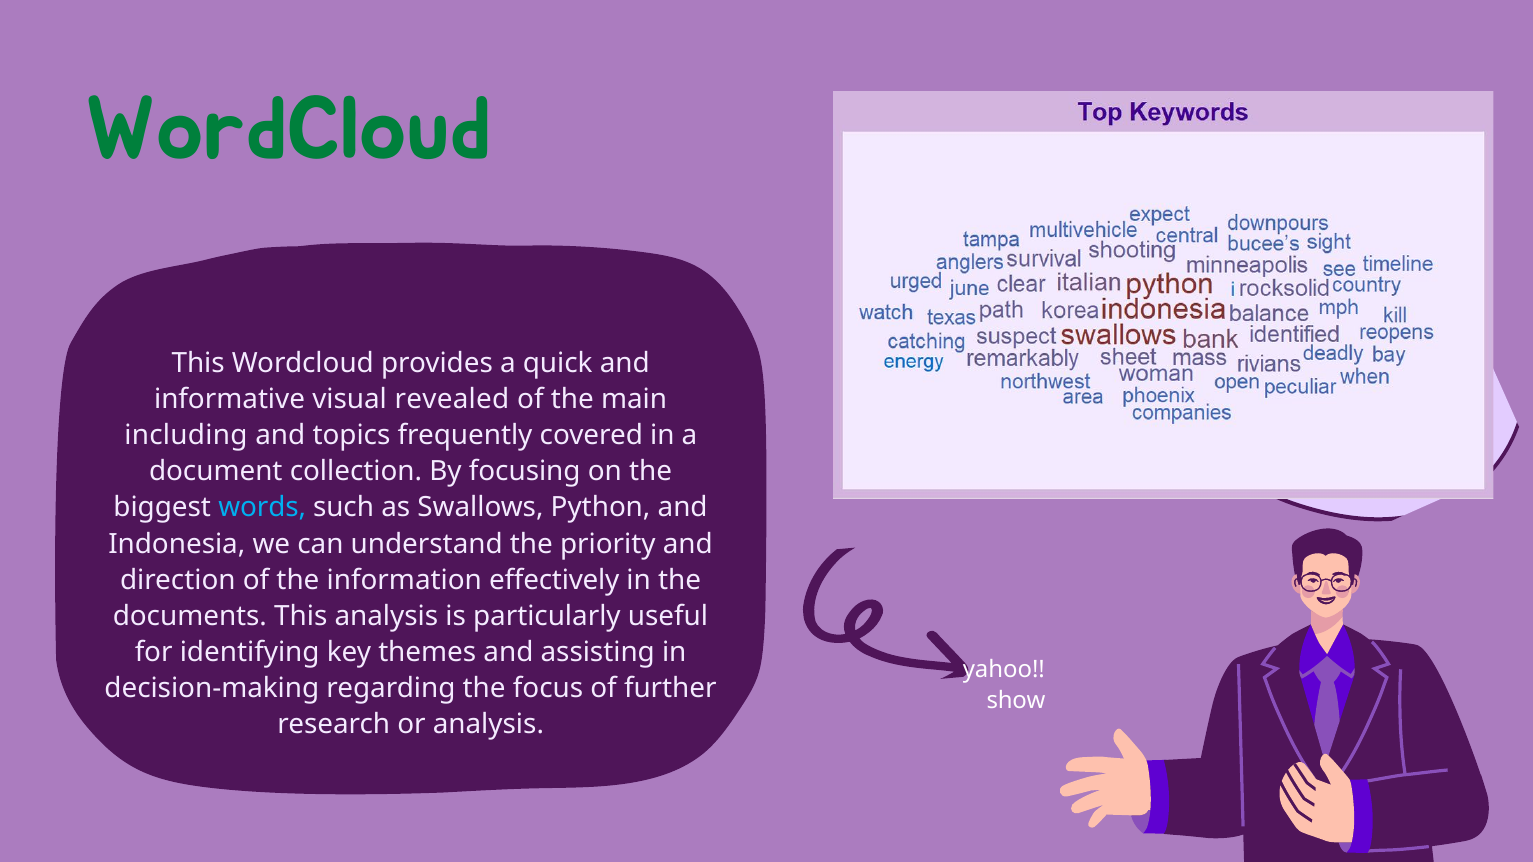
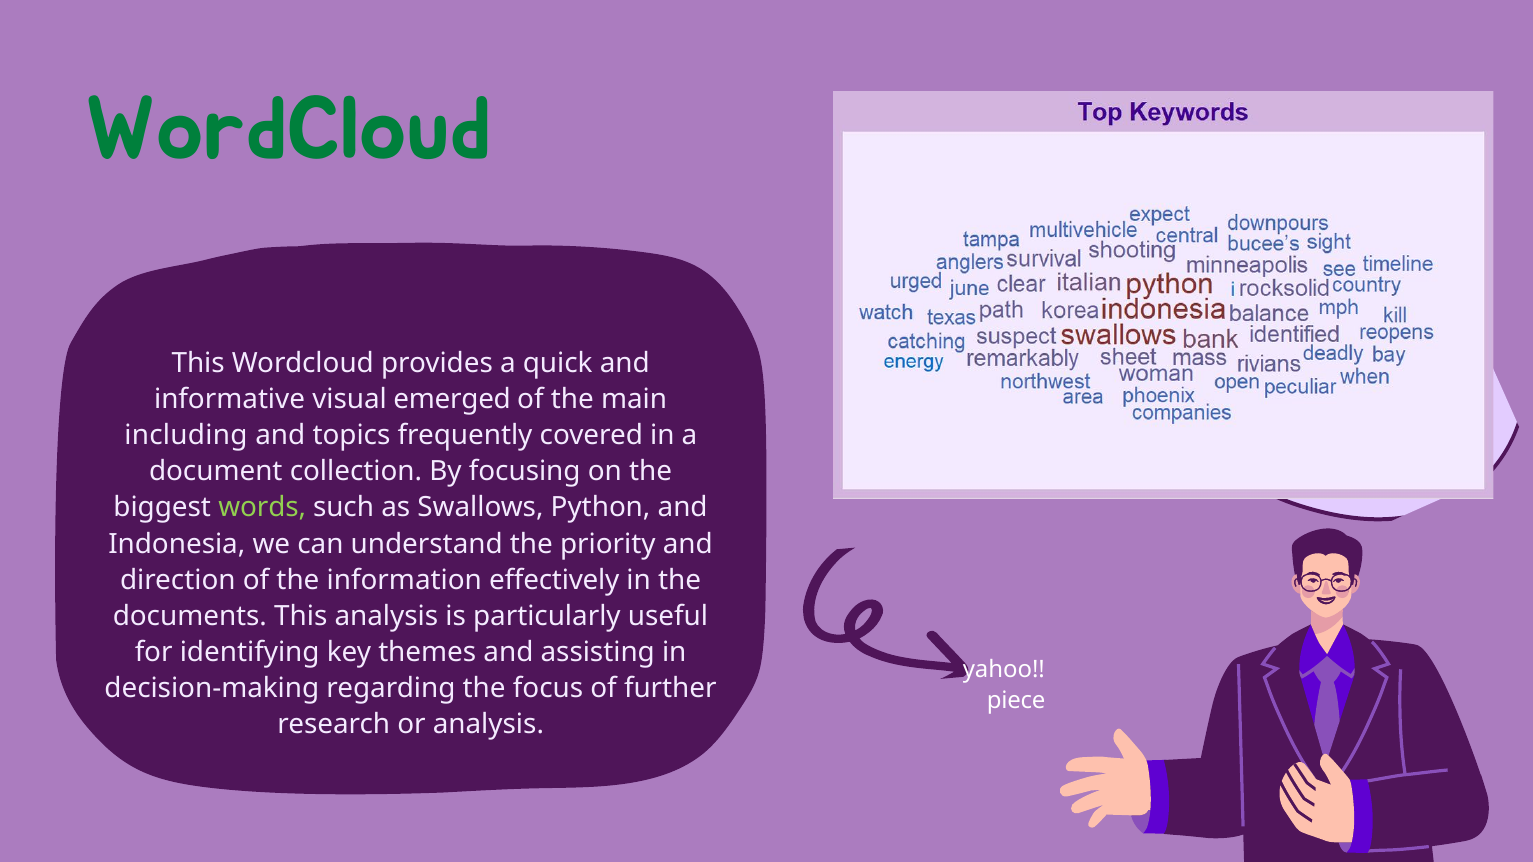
revealed: revealed -> emerged
words colour: light blue -> light green
show: show -> piece
